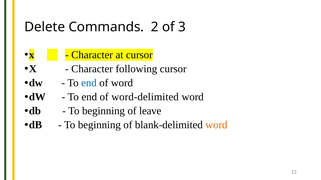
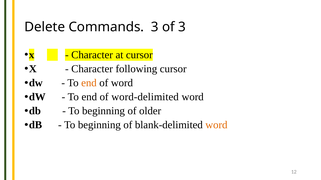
Commands 2: 2 -> 3
end at (89, 83) colour: blue -> orange
leave: leave -> older
